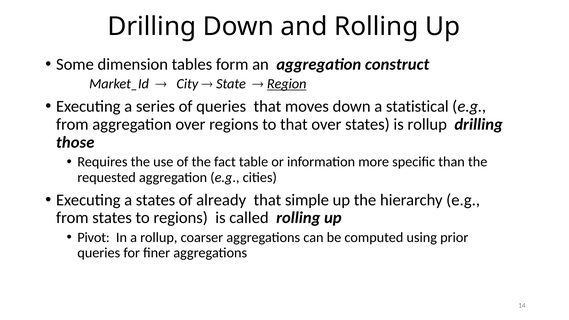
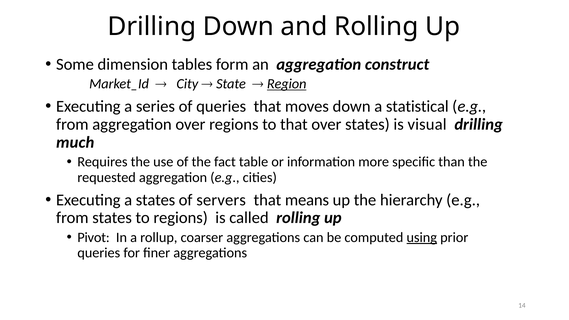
is rollup: rollup -> visual
those: those -> much
already: already -> servers
simple: simple -> means
using underline: none -> present
